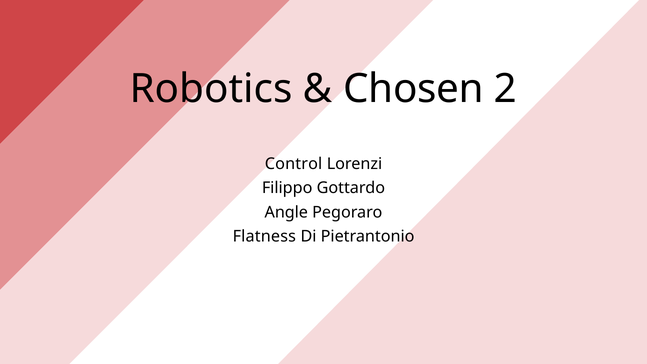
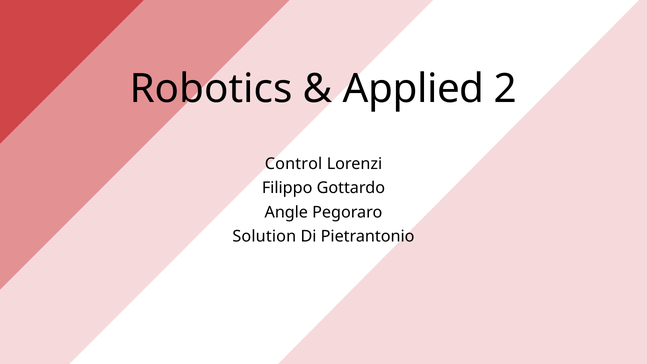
Chosen: Chosen -> Applied
Flatness: Flatness -> Solution
